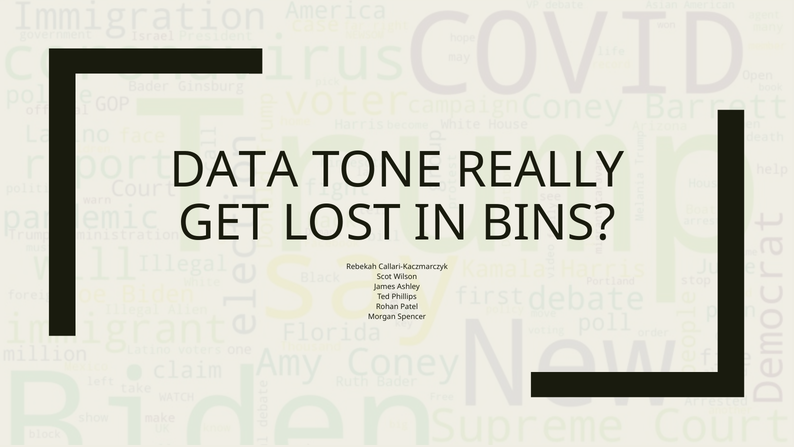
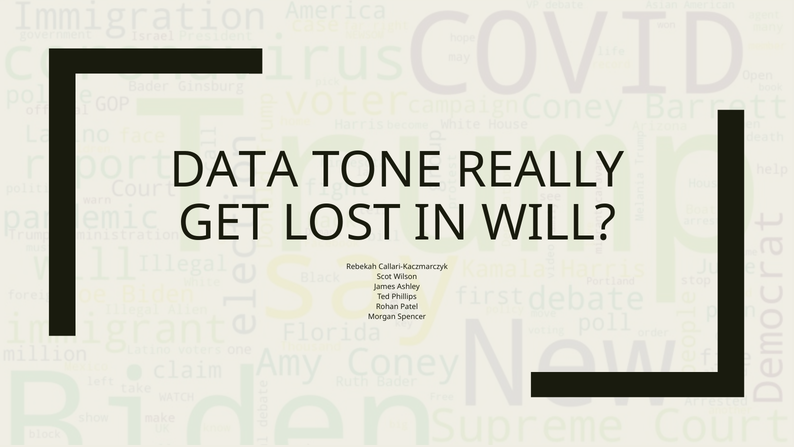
BINS: BINS -> WILL
